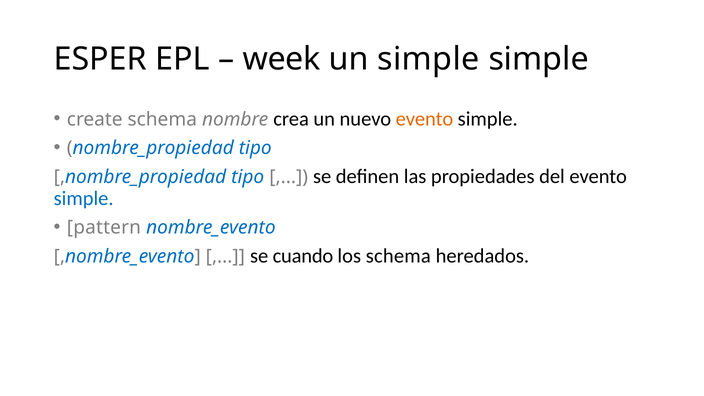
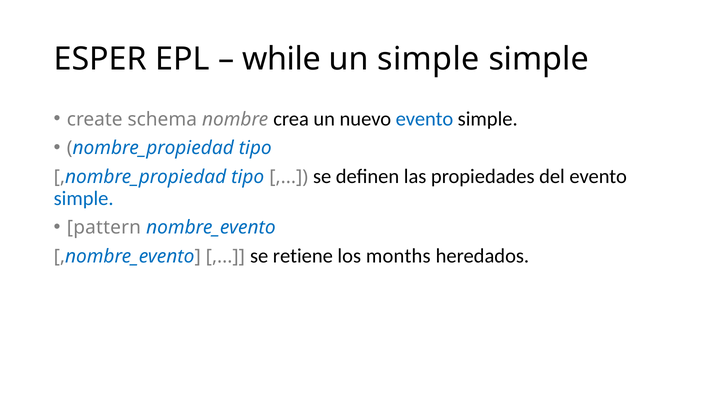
week: week -> while
evento at (424, 119) colour: orange -> blue
cuando: cuando -> retiene
los schema: schema -> months
